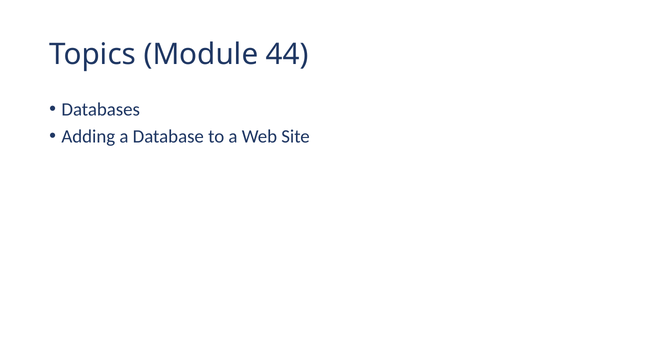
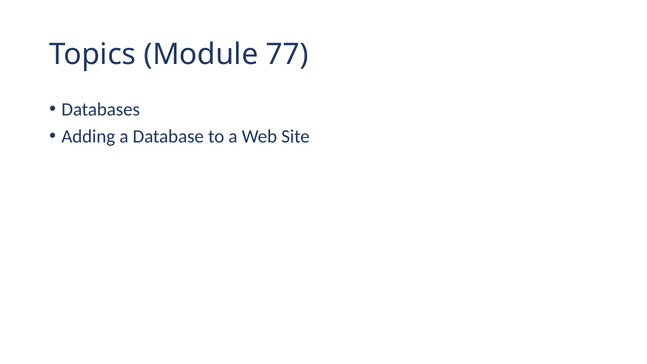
44: 44 -> 77
